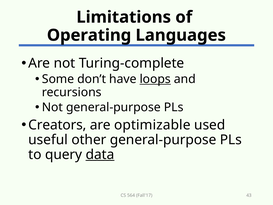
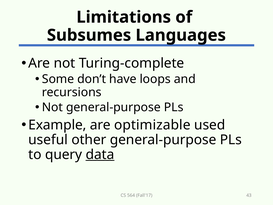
Operating: Operating -> Subsumes
loops underline: present -> none
Creators: Creators -> Example
